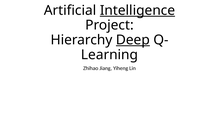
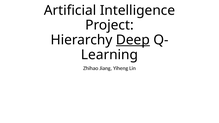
Intelligence underline: present -> none
